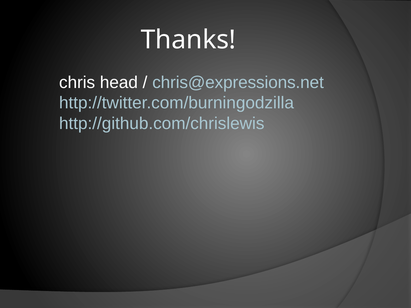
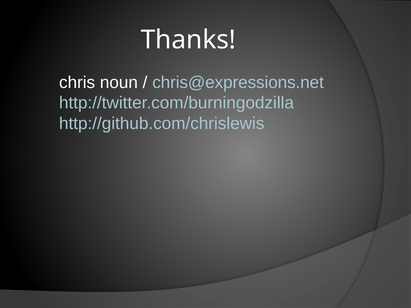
head: head -> noun
